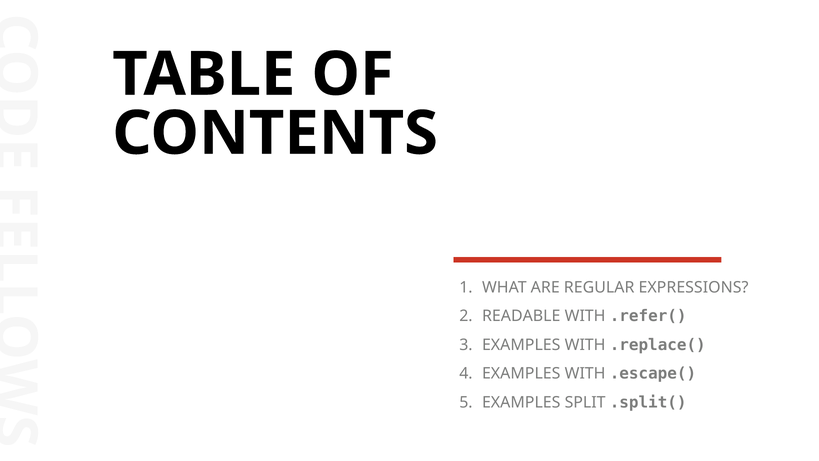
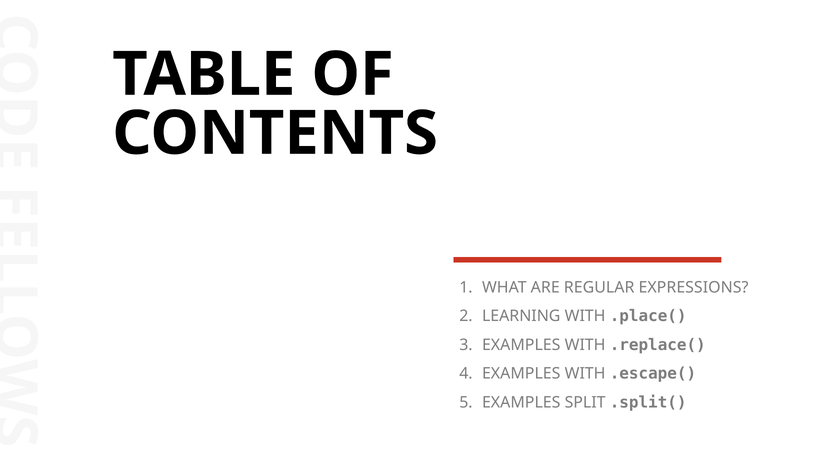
READABLE: READABLE -> LEARNING
.refer(: .refer( -> .place(
